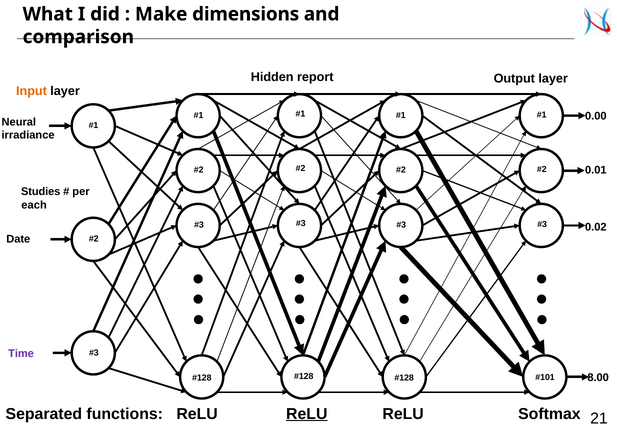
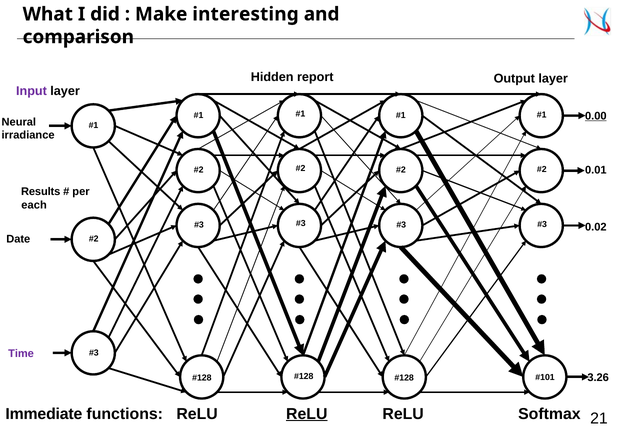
dimensions: dimensions -> interesting
Input colour: orange -> purple
0.00 underline: none -> present
Studies: Studies -> Results
8.00: 8.00 -> 3.26
Separated: Separated -> Immediate
